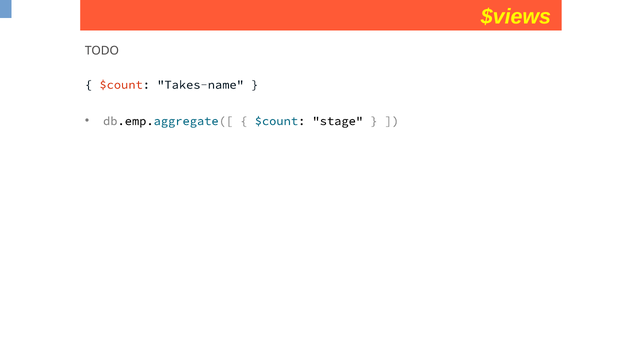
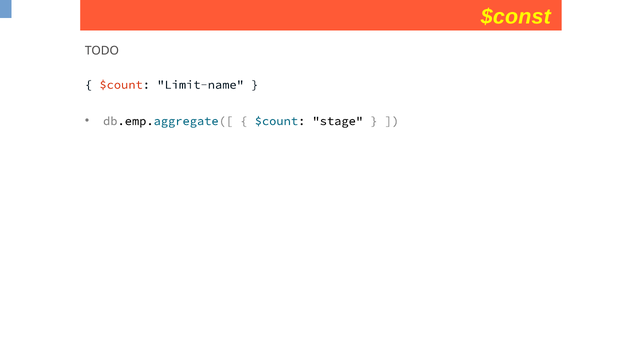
$views: $views -> $const
Takes-name: Takes-name -> Limit-name
